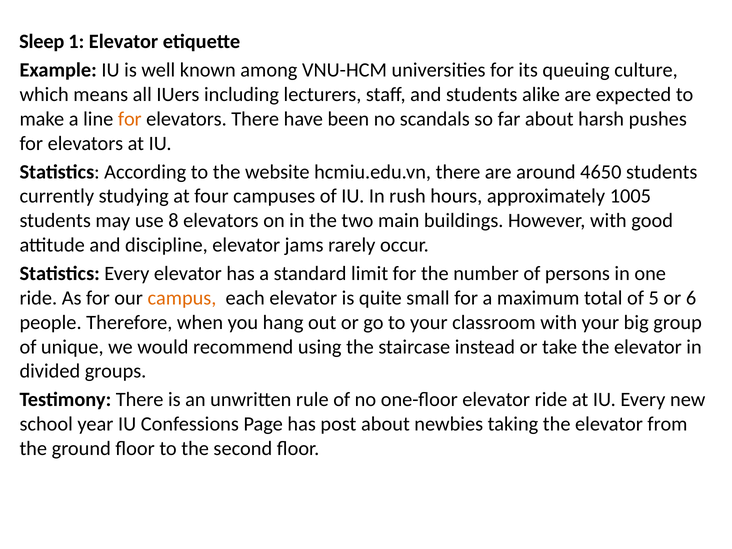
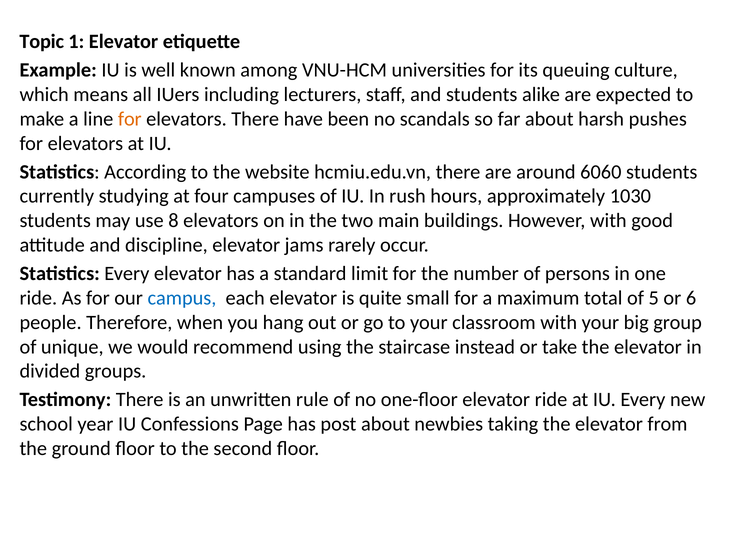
Sleep: Sleep -> Topic
4650: 4650 -> 6060
1005: 1005 -> 1030
campus colour: orange -> blue
